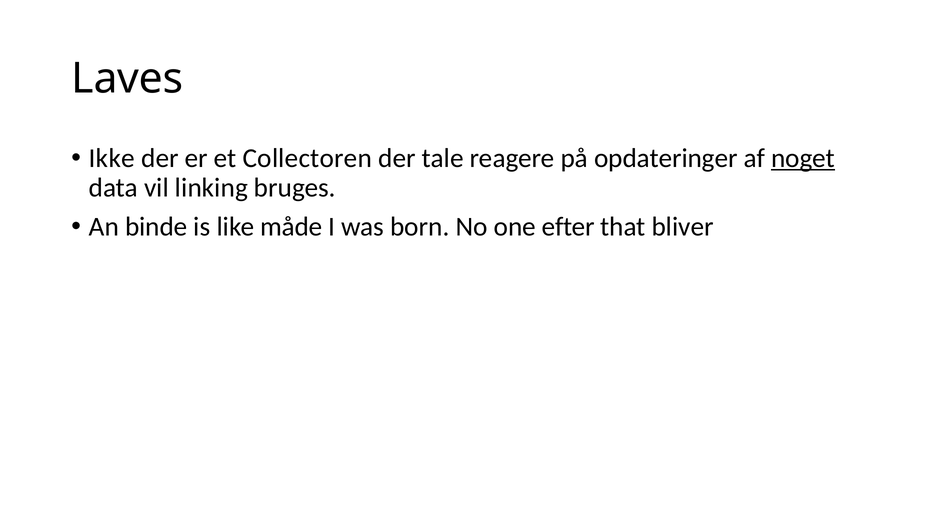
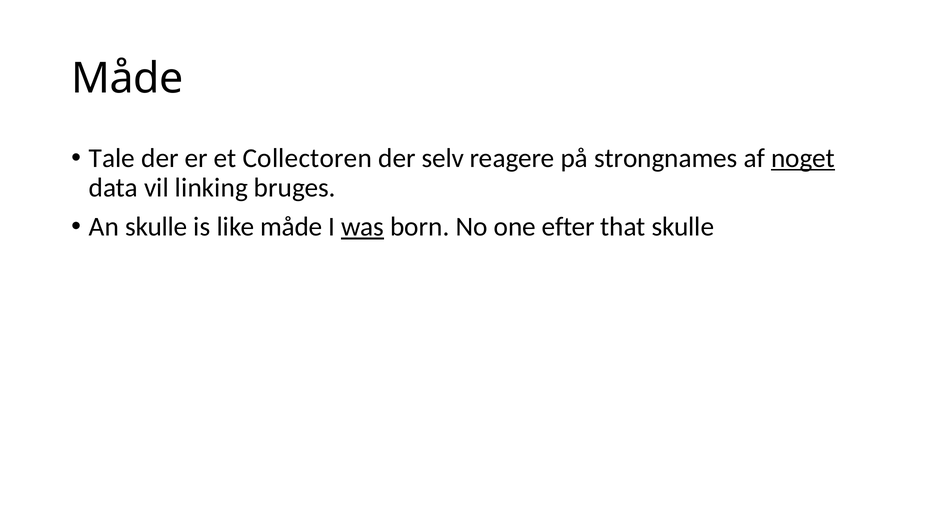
Laves at (127, 79): Laves -> Måde
Ikke: Ikke -> Tale
tale: tale -> selv
opdateringer: opdateringer -> strongnames
An binde: binde -> skulle
was underline: none -> present
that bliver: bliver -> skulle
